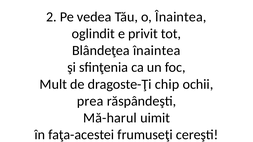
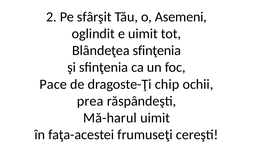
vedea: vedea -> sfârşit
o Înaintea: Înaintea -> Asemeni
e privit: privit -> uimit
Blândeţea înaintea: înaintea -> sfinţenia
Mult: Mult -> Pace
